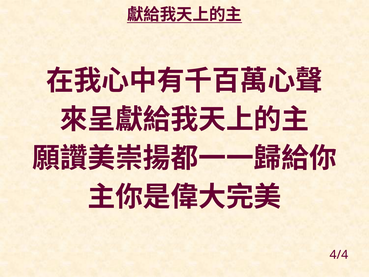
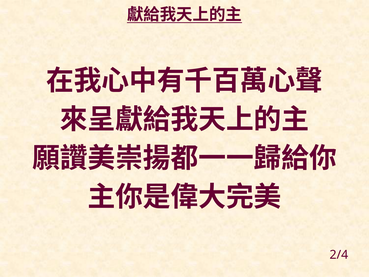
4/4: 4/4 -> 2/4
